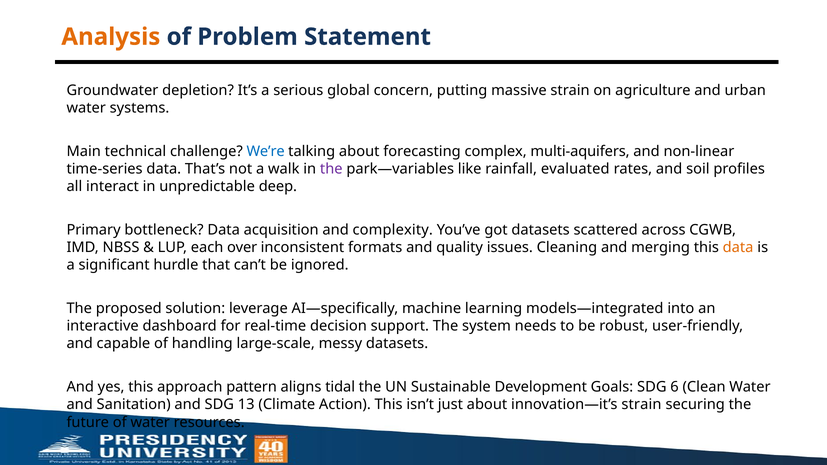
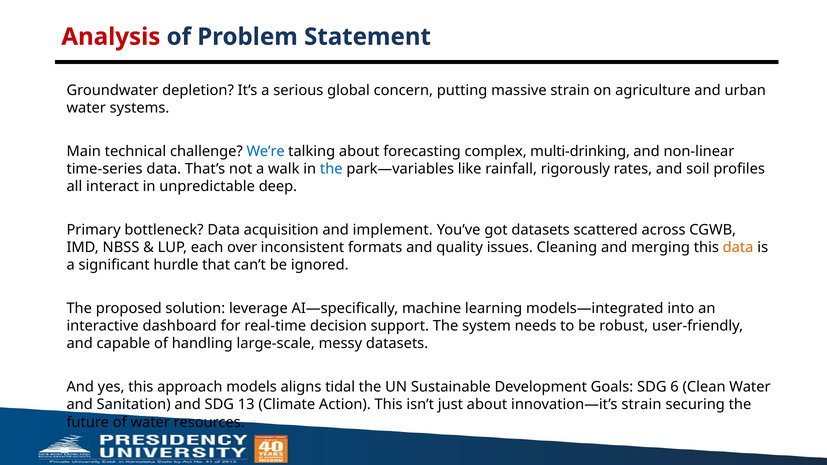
Analysis colour: orange -> red
multi-aquifers: multi-aquifers -> multi-drinking
the at (331, 169) colour: purple -> blue
evaluated: evaluated -> rigorously
complexity: complexity -> implement
pattern: pattern -> models
